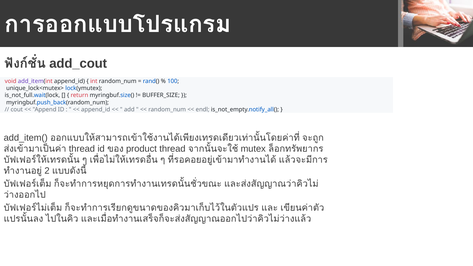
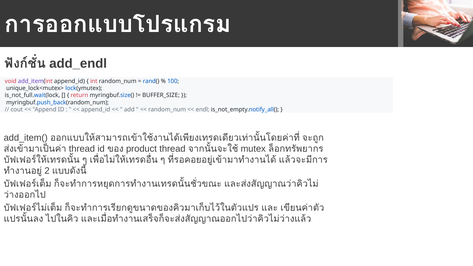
add_cout: add_cout -> add_endl
